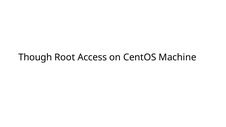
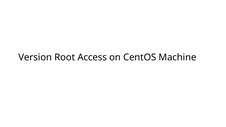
Though: Though -> Version
